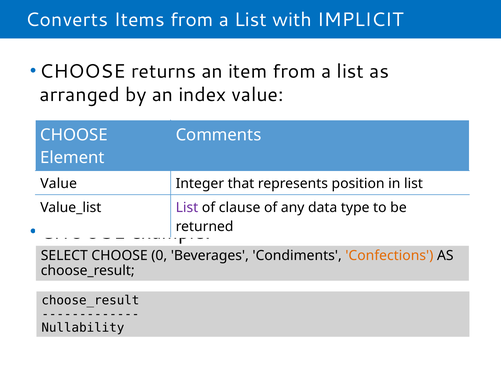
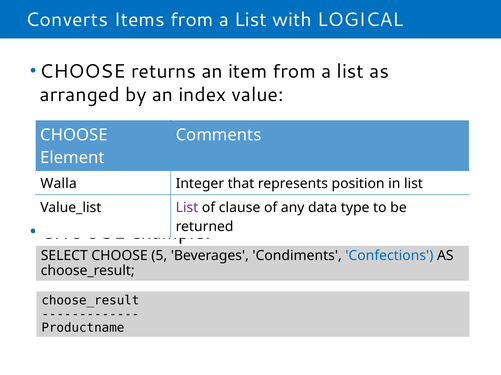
IMPLICIT: IMPLICIT -> LOGICAL
Value at (59, 184): Value -> Walla
0: 0 -> 5
Confections colour: orange -> blue
Nullability: Nullability -> Productname
